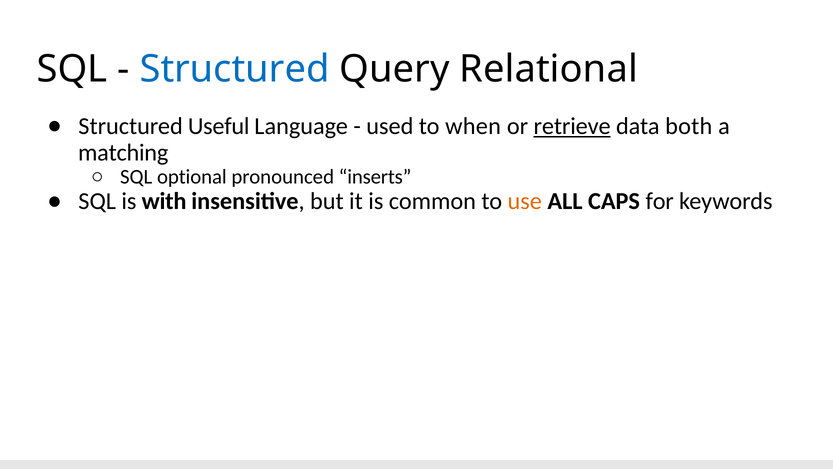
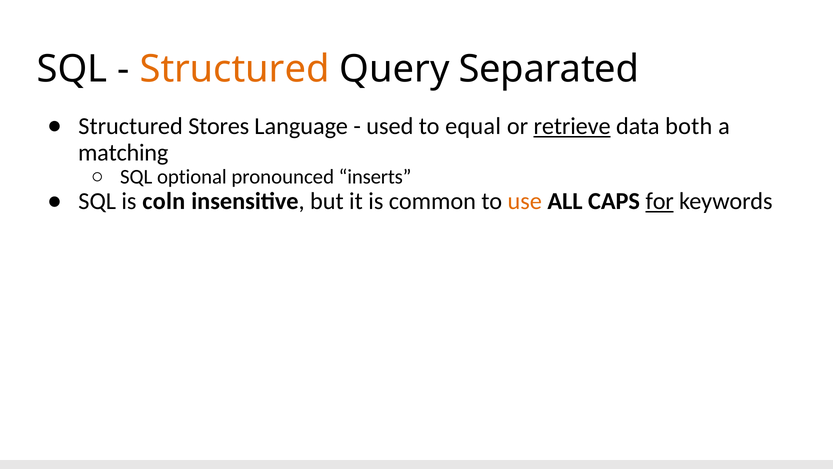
Structured at (235, 69) colour: blue -> orange
Relational: Relational -> Separated
Useful: Useful -> Stores
when: when -> equal
with: with -> coln
for underline: none -> present
